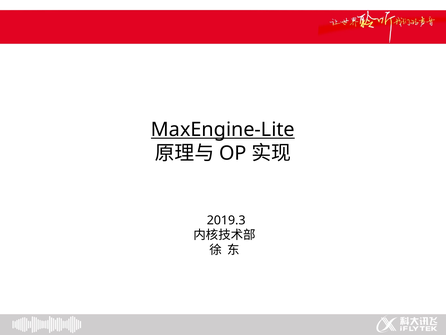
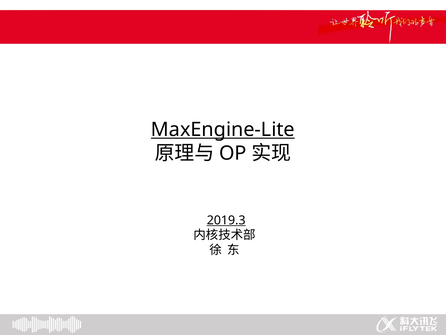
2019.3 underline: none -> present
